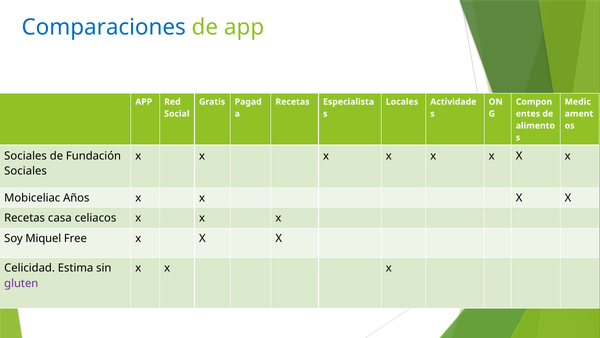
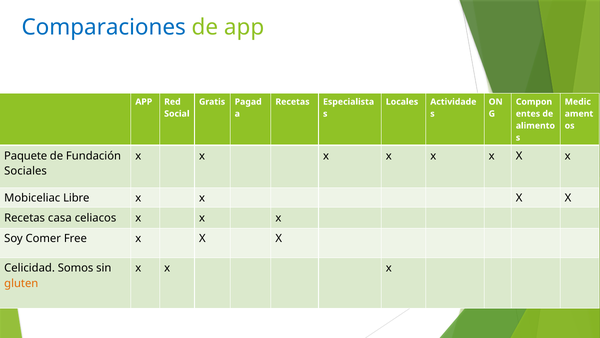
Sociales at (26, 156): Sociales -> Paquete
Años: Años -> Libre
Miquel: Miquel -> Comer
Estima: Estima -> Somos
gluten colour: purple -> orange
